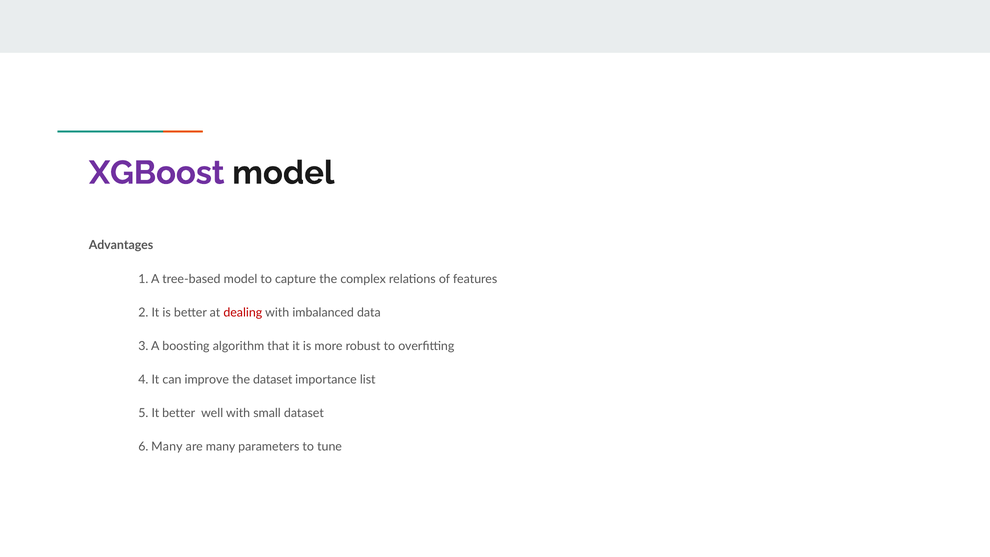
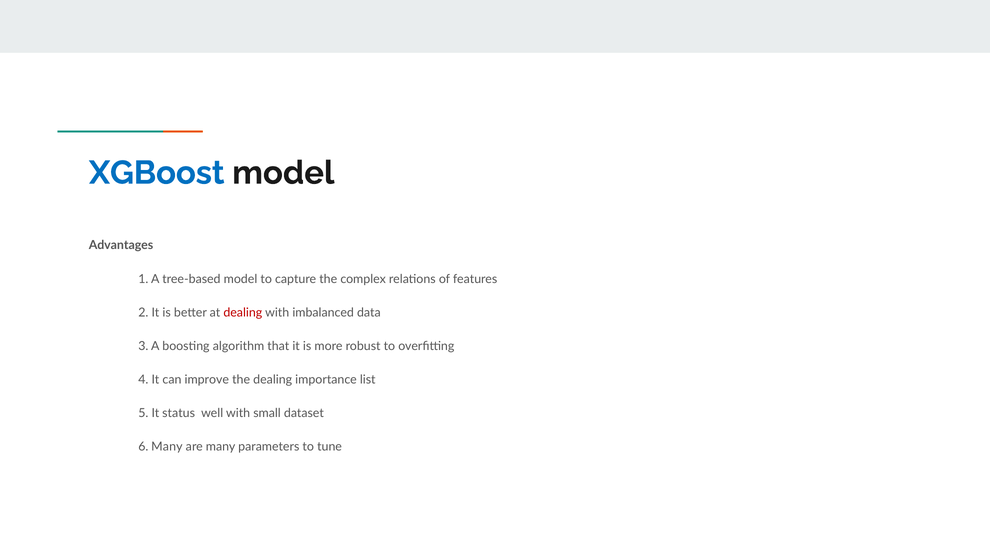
XGBoost colour: purple -> blue
the dataset: dataset -> dealing
It better: better -> status
